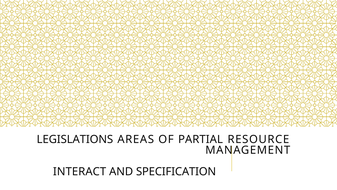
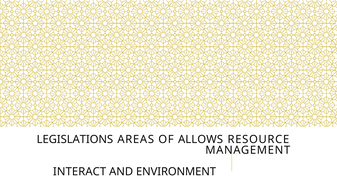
PARTIAL: PARTIAL -> ALLOWS
SPECIFICATION: SPECIFICATION -> ENVIRONMENT
